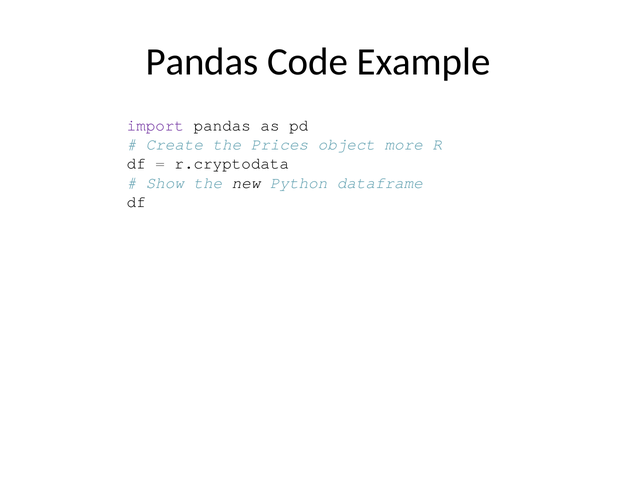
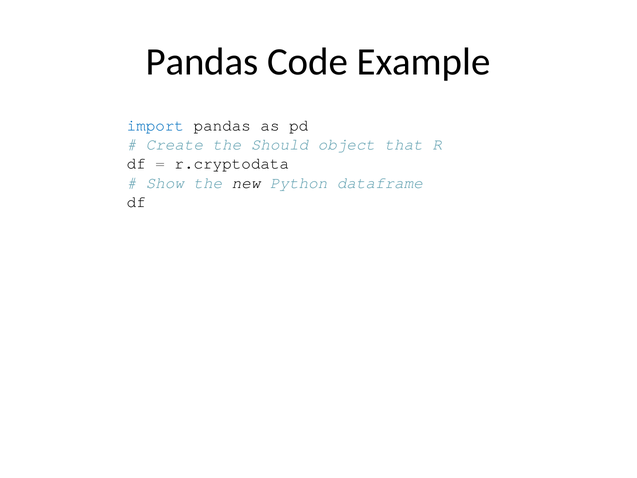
import colour: purple -> blue
Prices: Prices -> Should
more: more -> that
